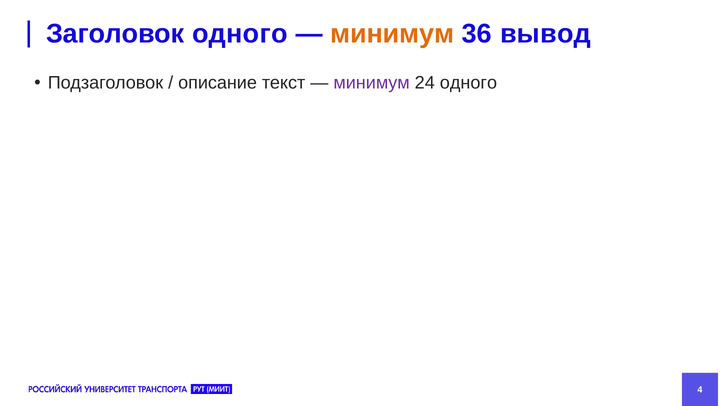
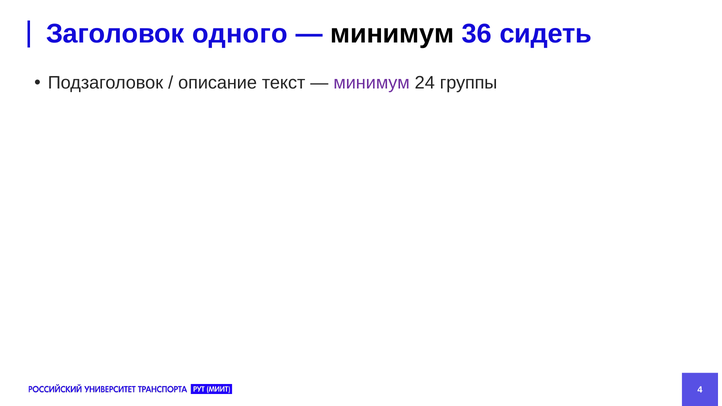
минимум at (392, 34) colour: orange -> black
вывод: вывод -> сидеть
24 одного: одного -> группы
